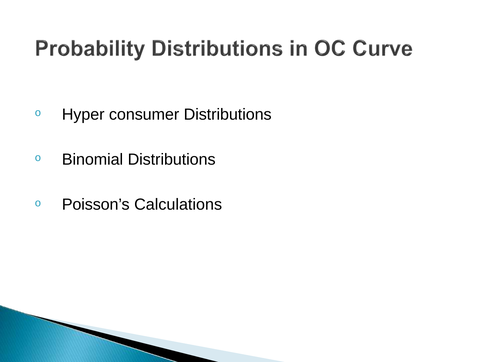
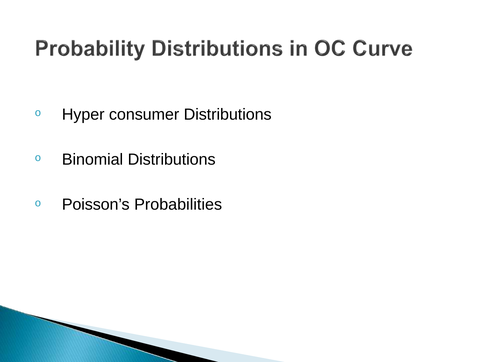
Calculations: Calculations -> Probabilities
